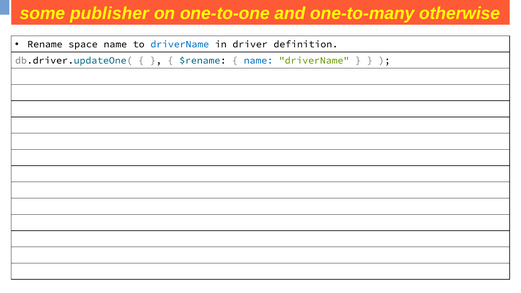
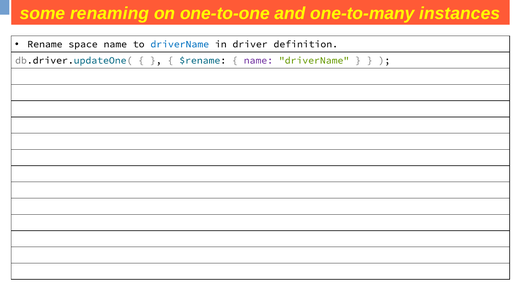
publisher: publisher -> renaming
otherwise: otherwise -> instances
name at (258, 60) colour: blue -> purple
